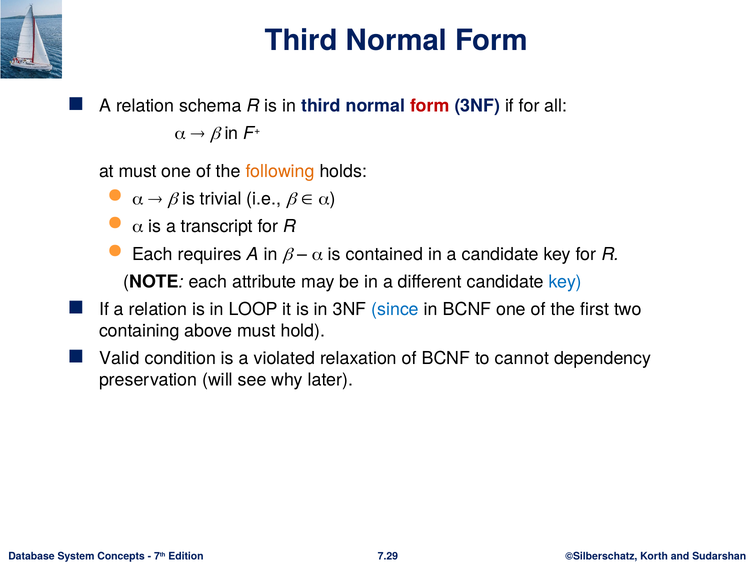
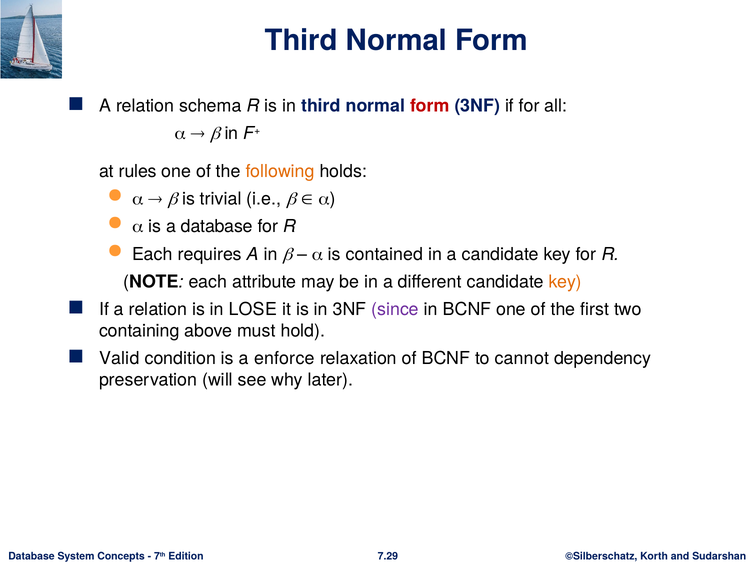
at must: must -> rules
a transcript: transcript -> database
key at (565, 282) colour: blue -> orange
LOOP: LOOP -> LOSE
since colour: blue -> purple
violated: violated -> enforce
